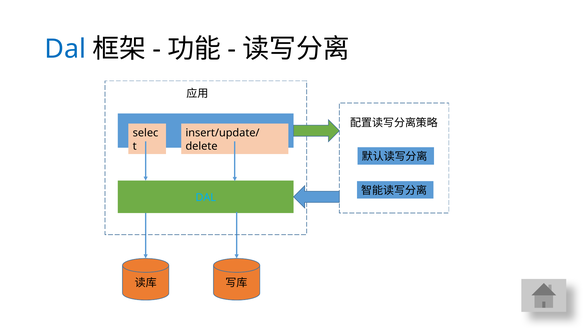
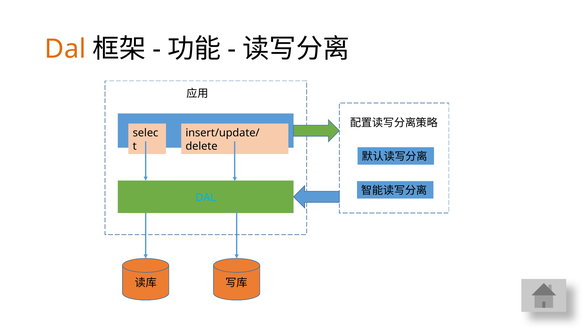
Dal at (65, 49) colour: blue -> orange
